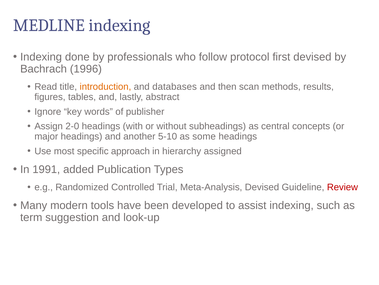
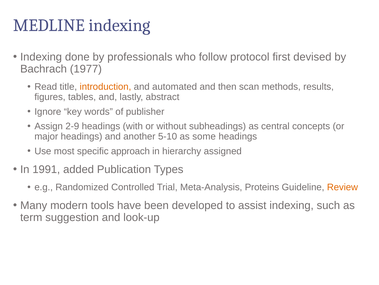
1996: 1996 -> 1977
databases: databases -> automated
2-0: 2-0 -> 2-9
Meta-Analysis Devised: Devised -> Proteins
Review colour: red -> orange
